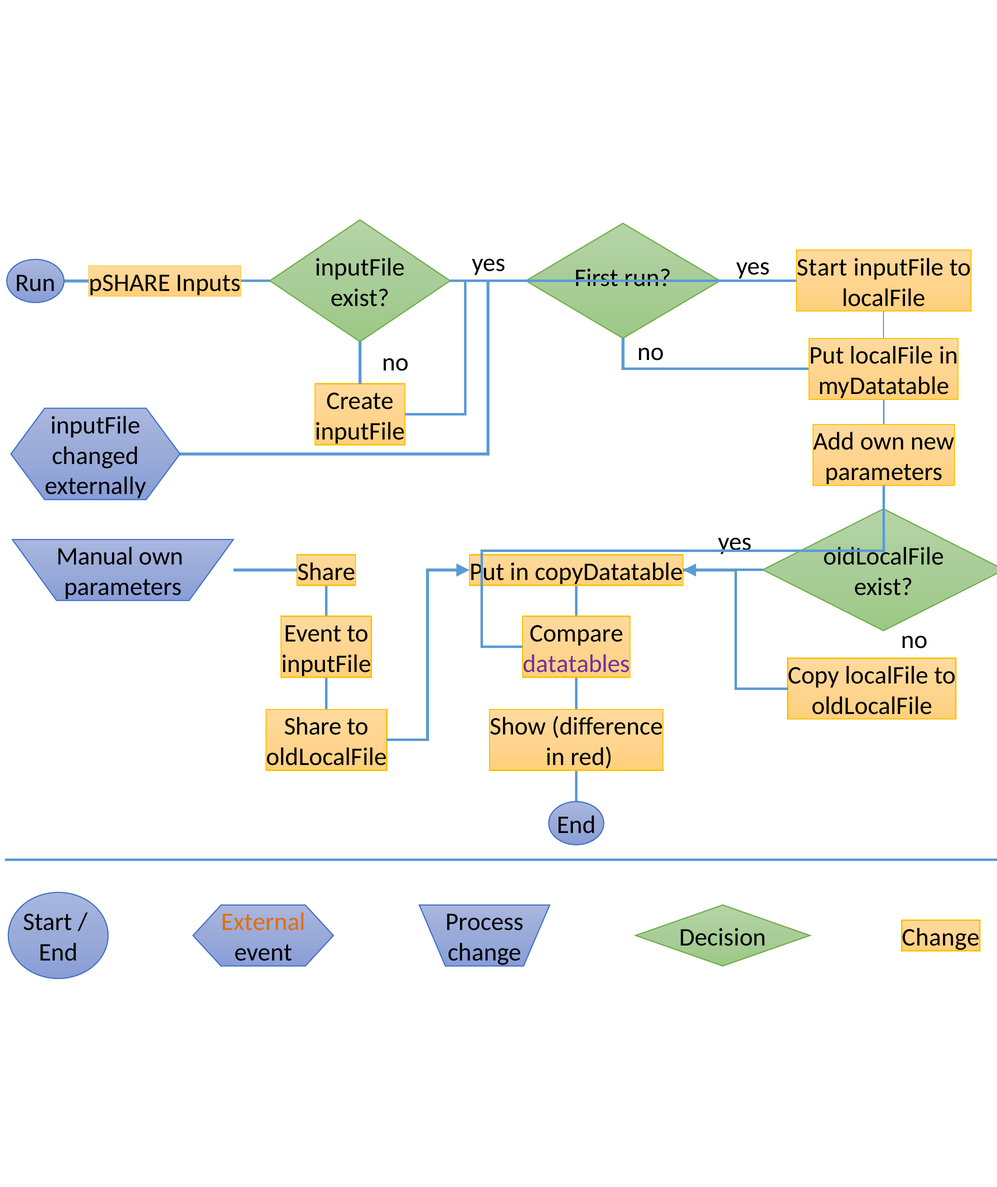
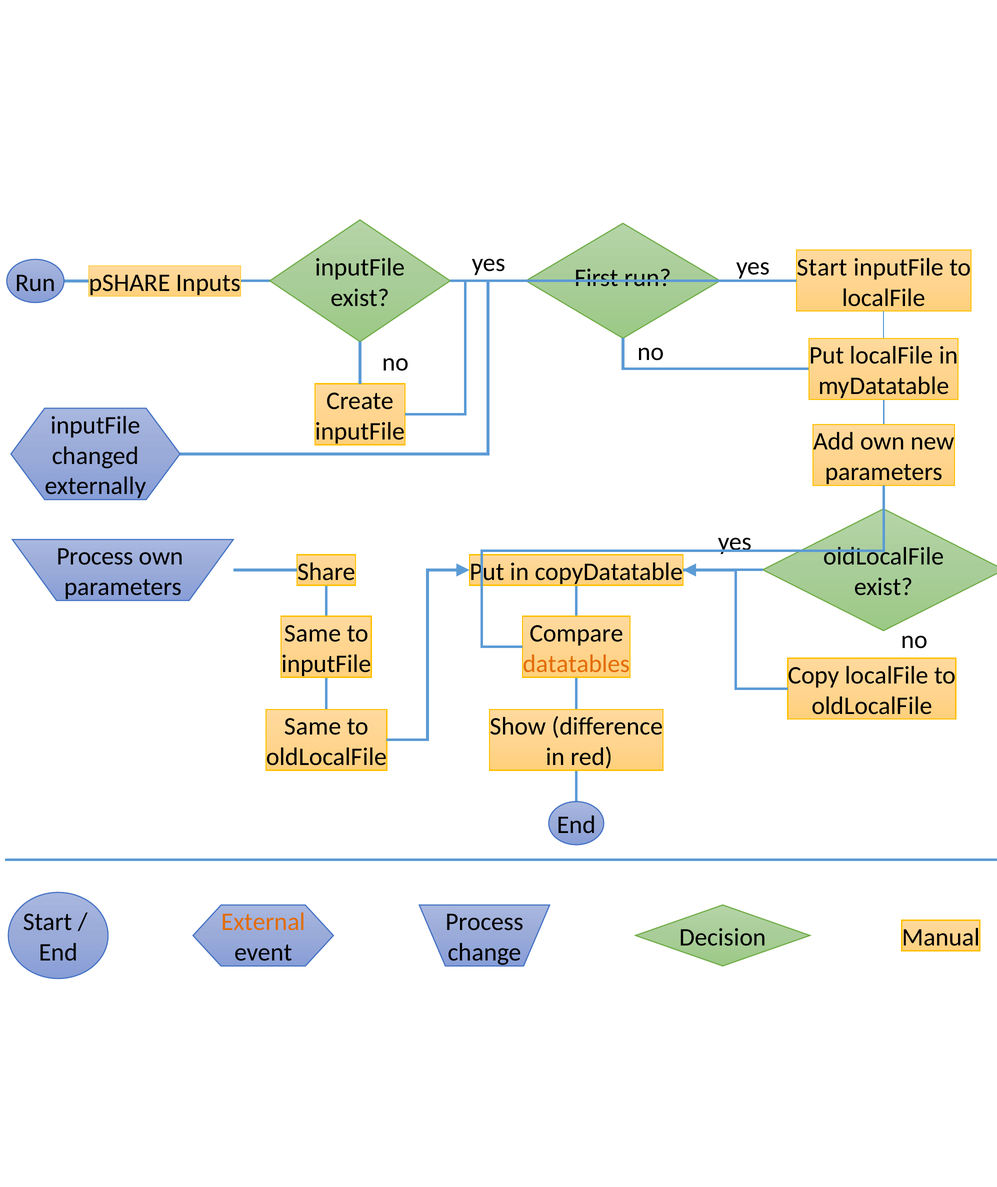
Manual at (95, 557): Manual -> Process
Event at (313, 633): Event -> Same
datatables colour: purple -> orange
Share at (313, 727): Share -> Same
Decision Change: Change -> Manual
